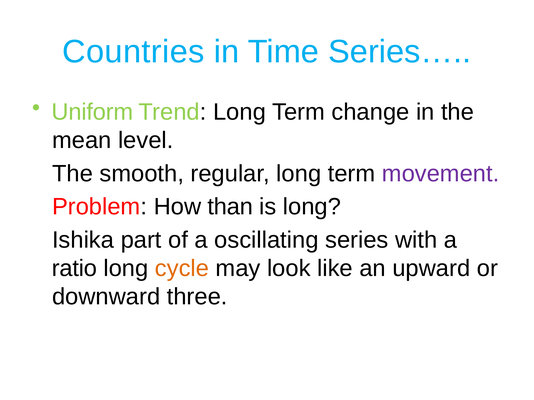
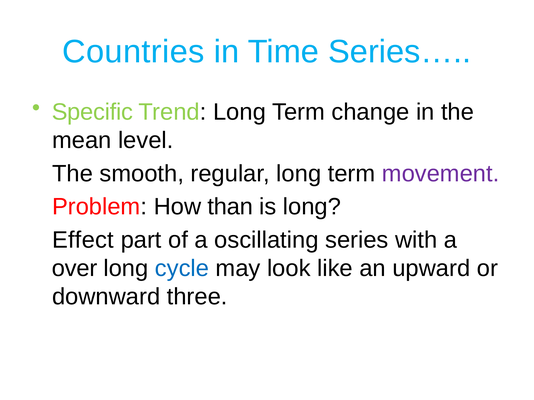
Uniform: Uniform -> Specific
Ishika: Ishika -> Effect
ratio: ratio -> over
cycle colour: orange -> blue
